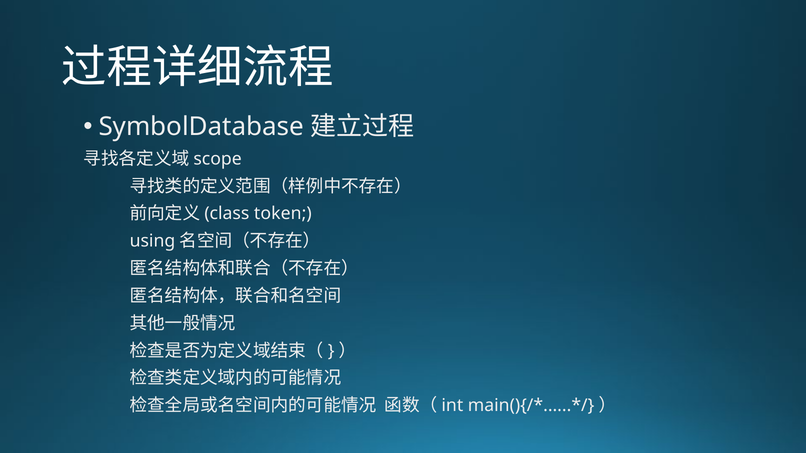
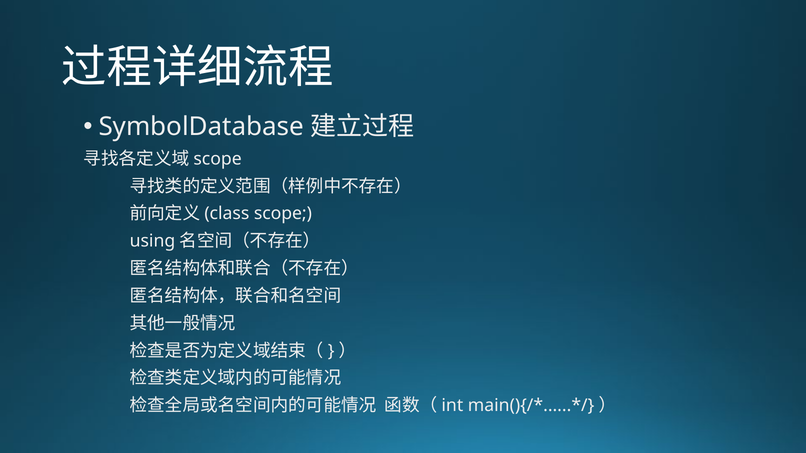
token at (283, 214): token -> scope
